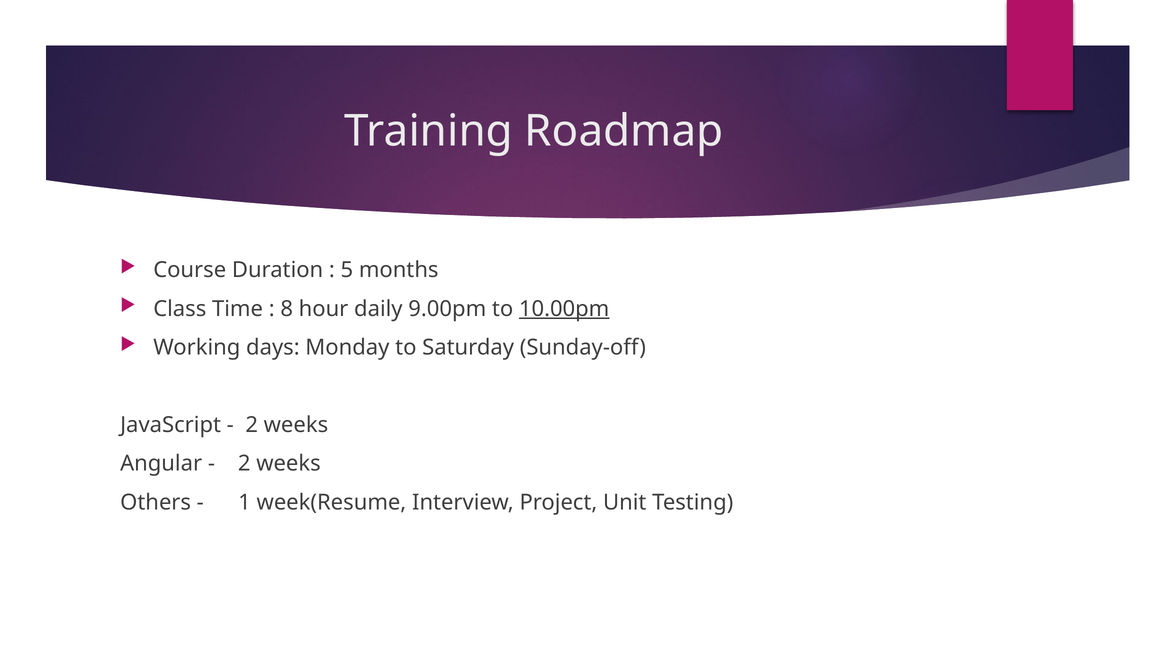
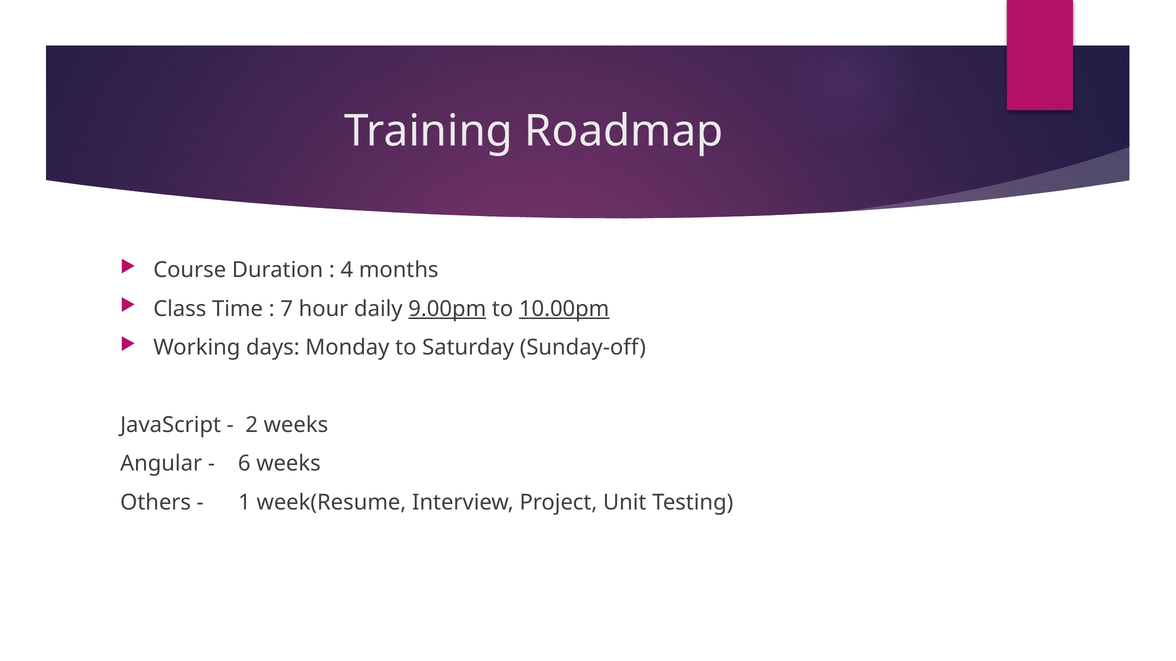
5: 5 -> 4
8: 8 -> 7
9.00pm underline: none -> present
2 at (244, 464): 2 -> 6
